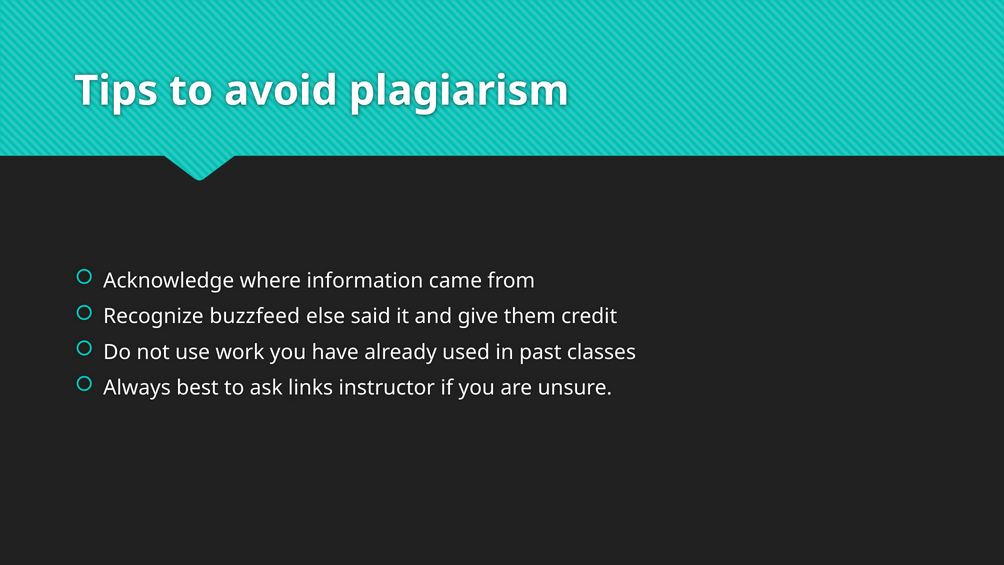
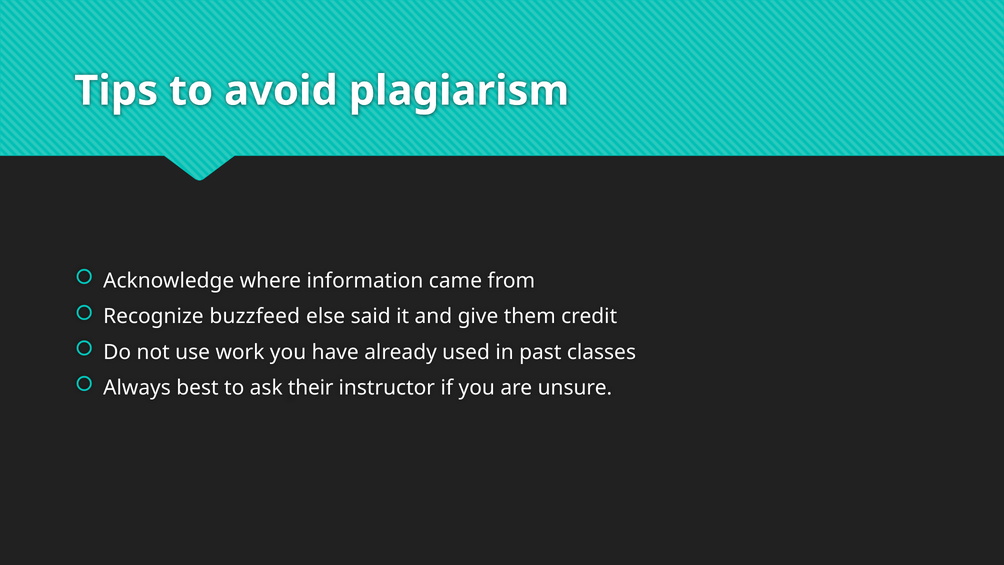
links: links -> their
